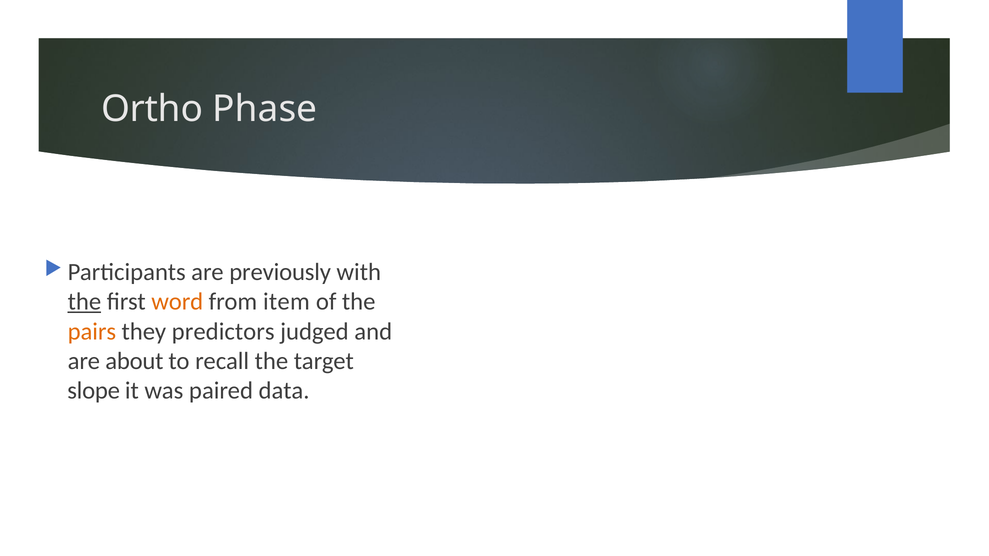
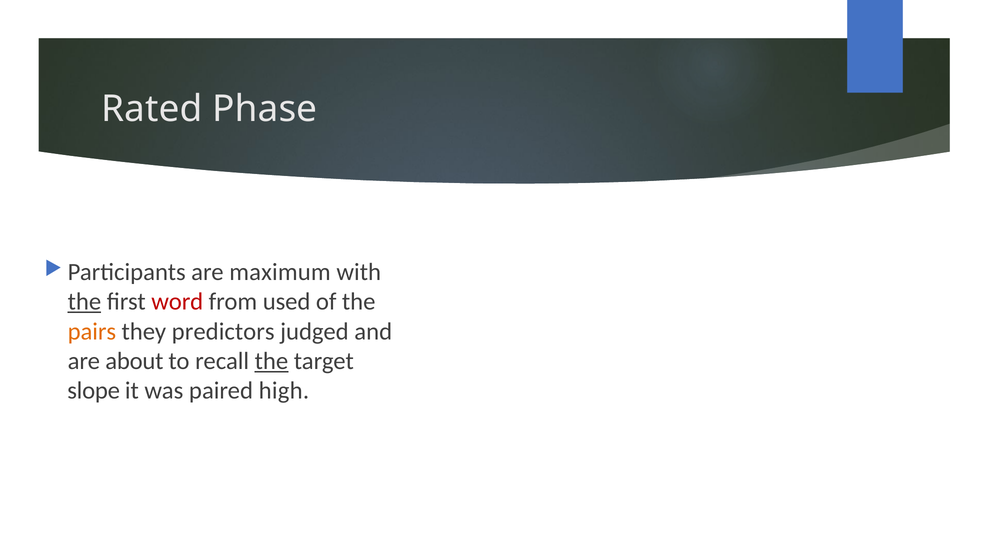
Ortho: Ortho -> Rated
previously: previously -> maximum
word colour: orange -> red
item: item -> used
the at (271, 361) underline: none -> present
data: data -> high
